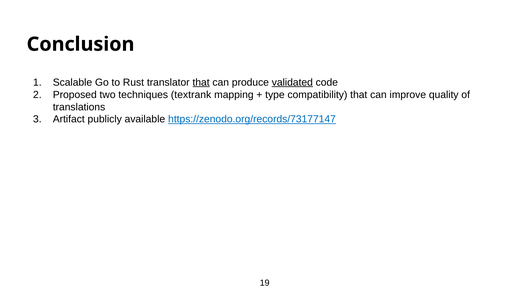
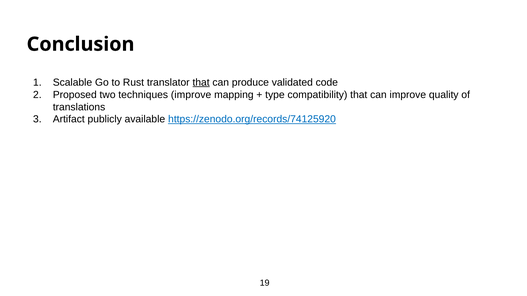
validated underline: present -> none
techniques textrank: textrank -> improve
https://zenodo.org/records/73177147: https://zenodo.org/records/73177147 -> https://zenodo.org/records/74125920
